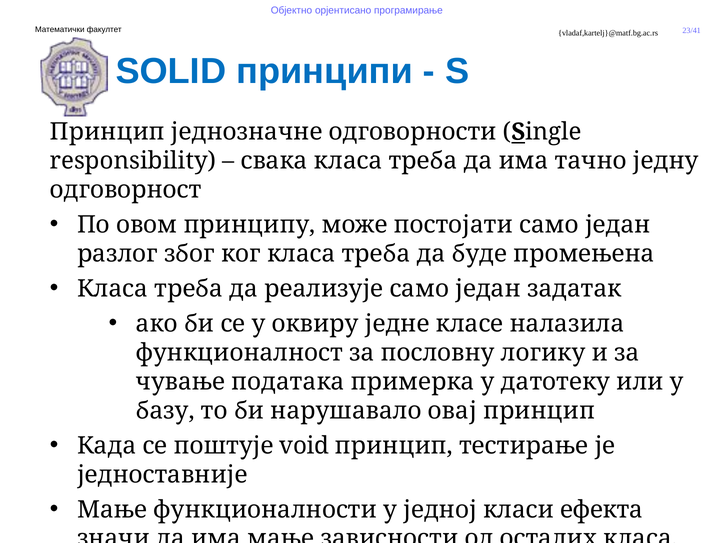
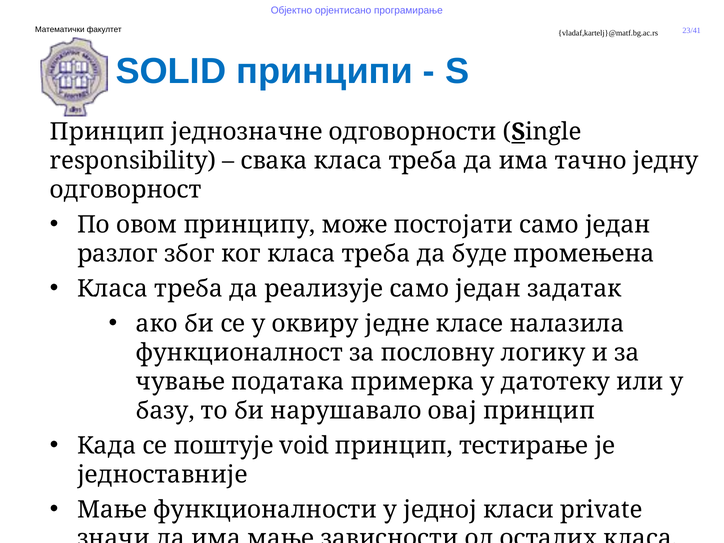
ефекта: ефекта -> private
